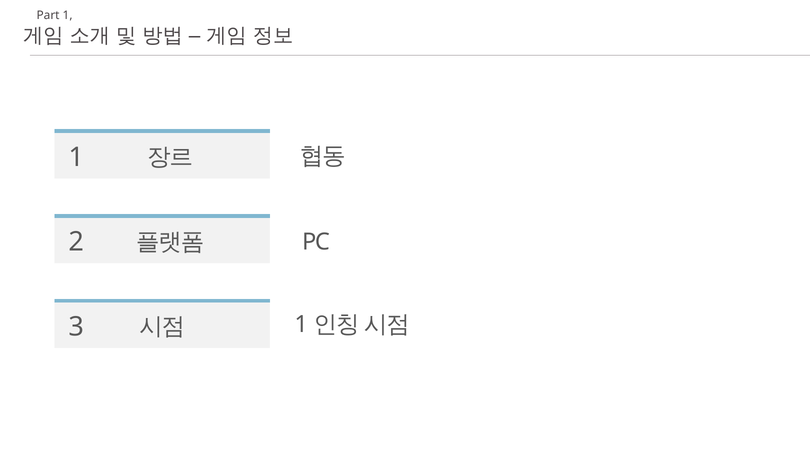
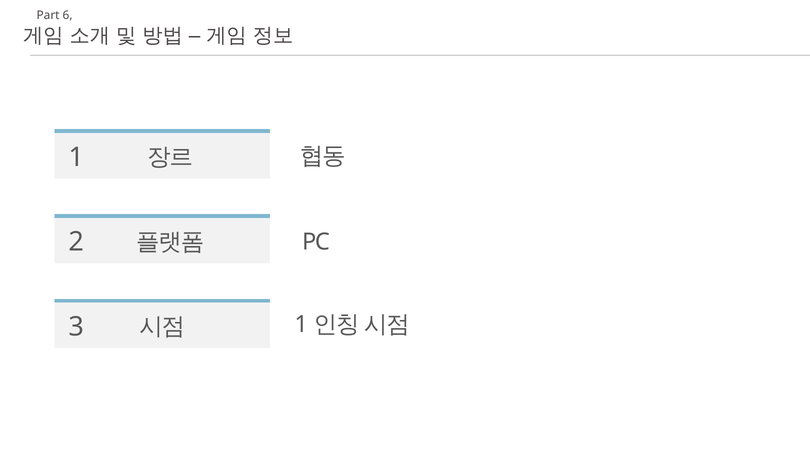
Part 1: 1 -> 6
